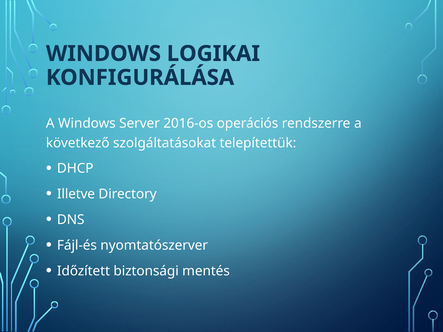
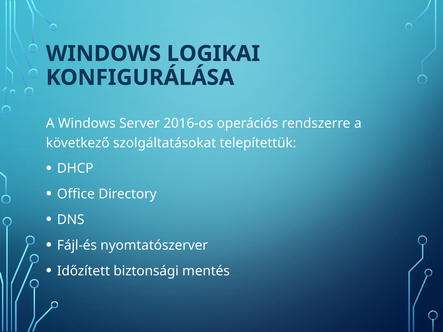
Illetve: Illetve -> Office
